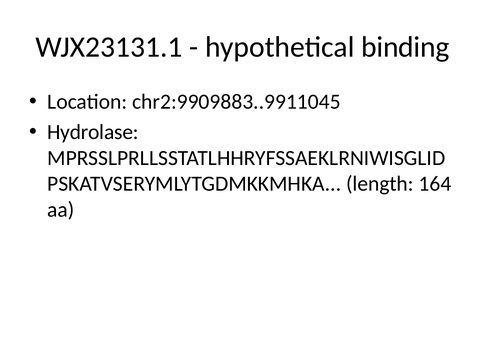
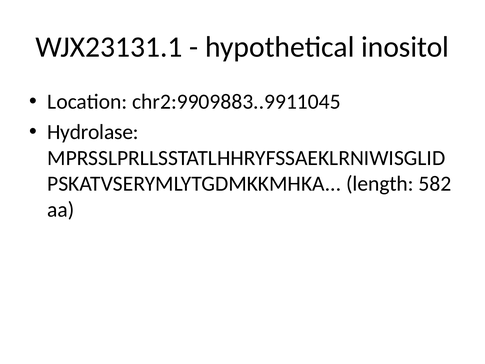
binding: binding -> inositol
164: 164 -> 582
